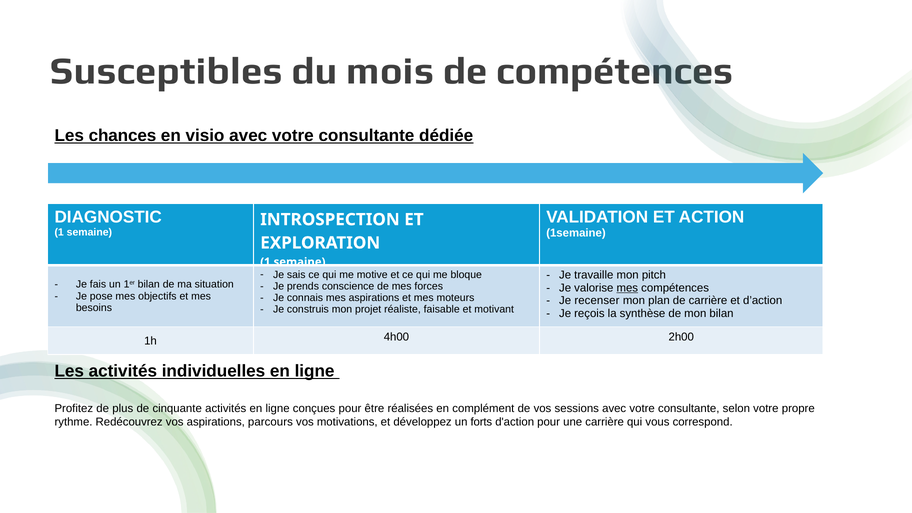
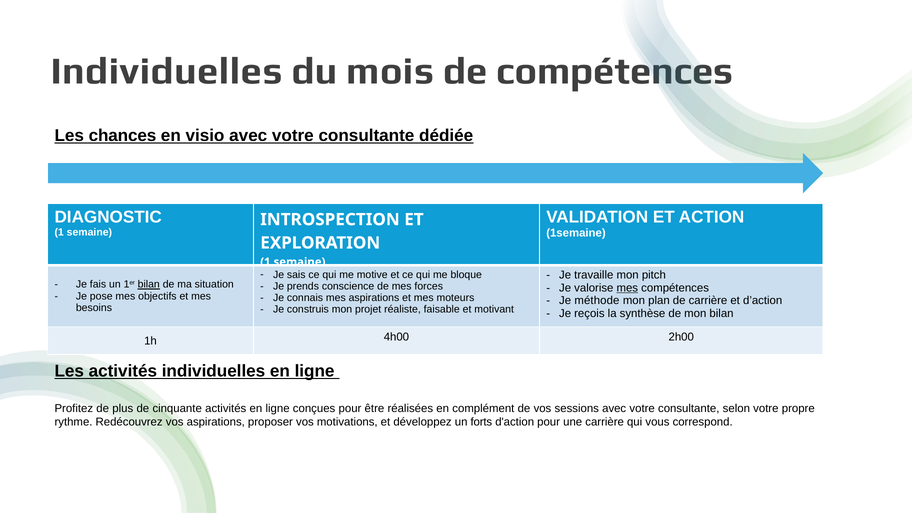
Susceptibles at (167, 71): Susceptibles -> Individuelles
bilan at (149, 285) underline: none -> present
recenser: recenser -> méthode
parcours: parcours -> proposer
